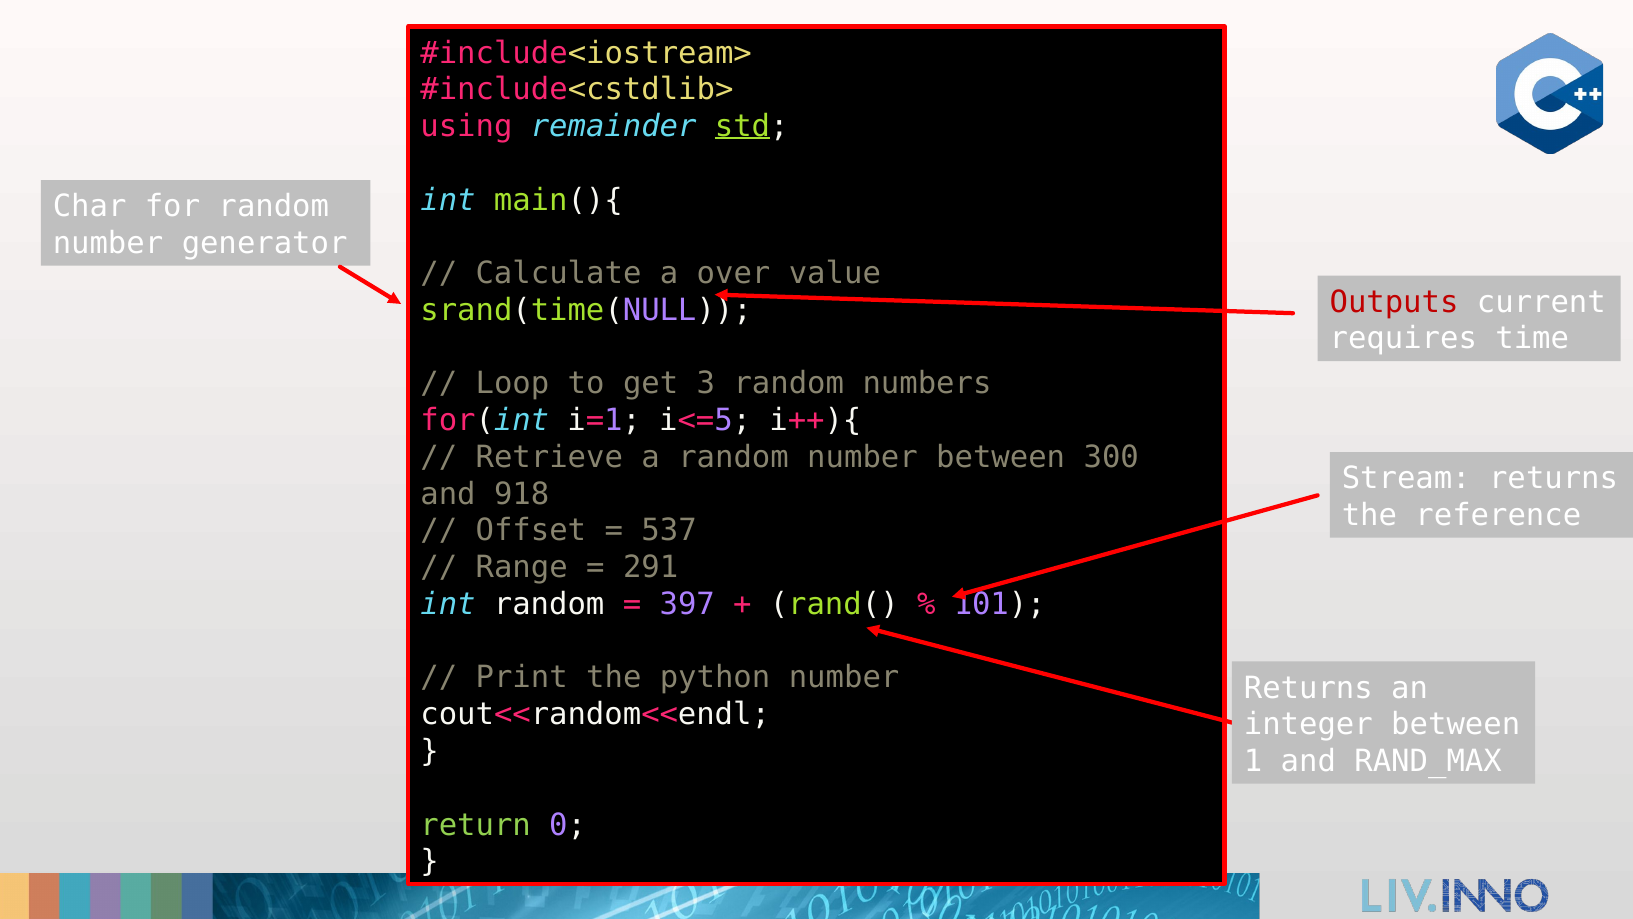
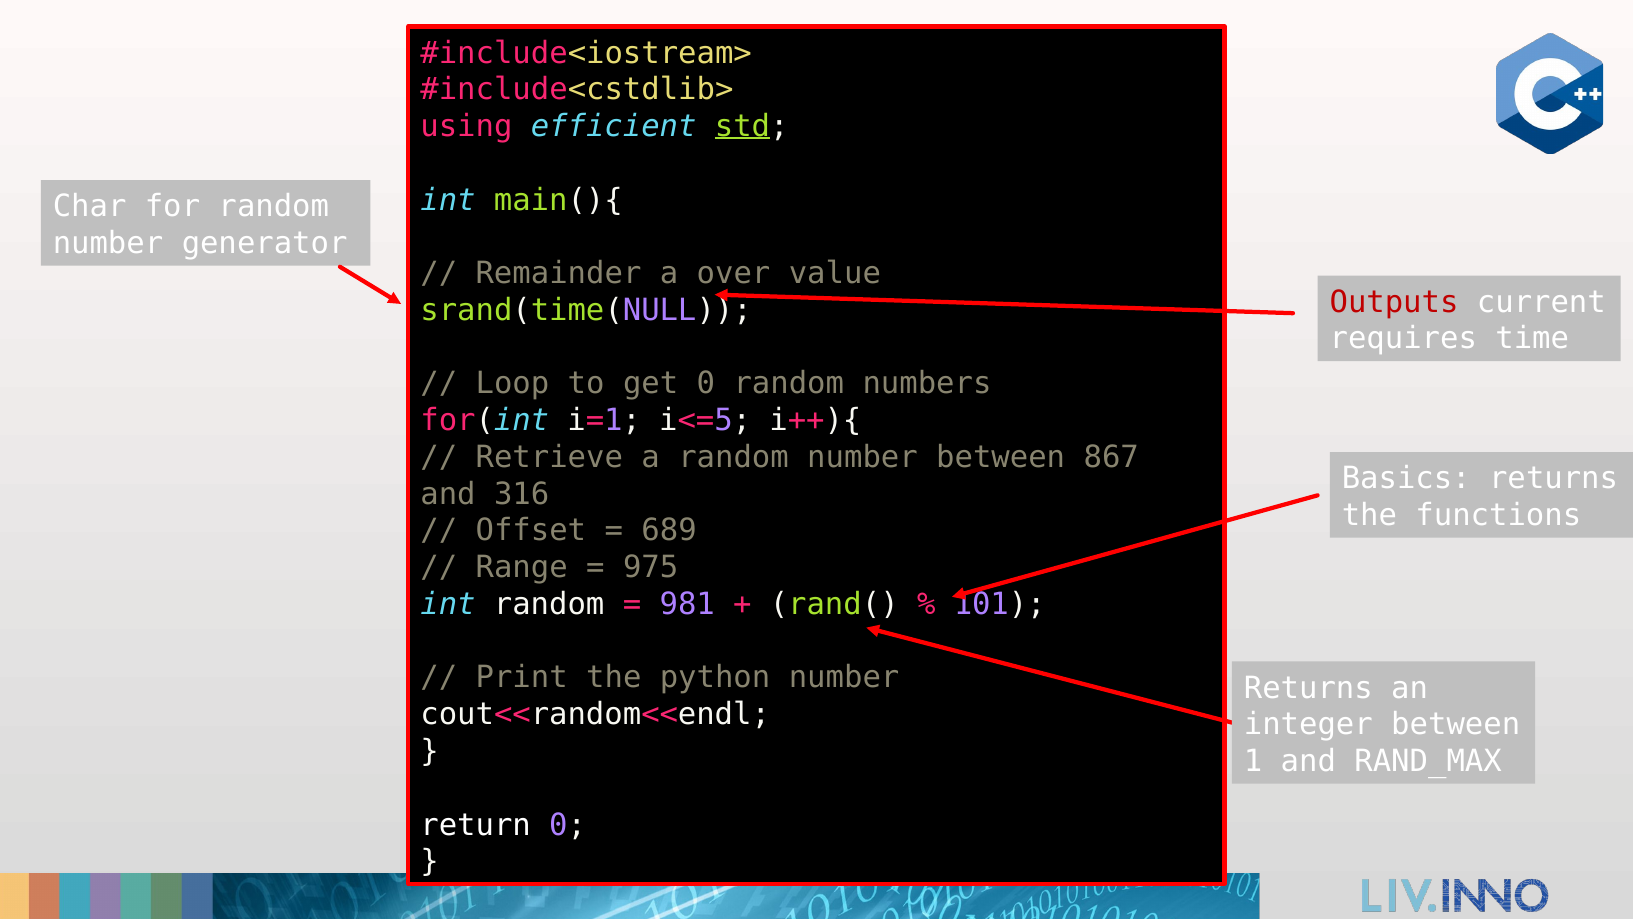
remainder: remainder -> efficient
Calculate: Calculate -> Remainder
get 3: 3 -> 0
300: 300 -> 867
Stream: Stream -> Basics
918: 918 -> 316
reference: reference -> functions
537: 537 -> 689
291: 291 -> 975
397: 397 -> 981
return colour: light green -> white
